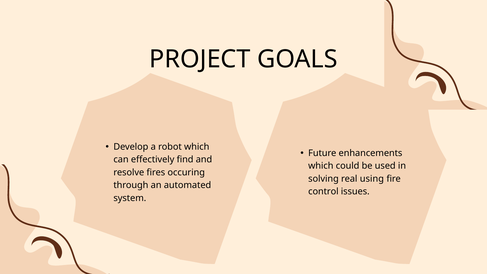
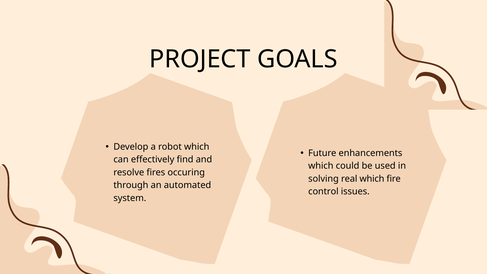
real using: using -> which
